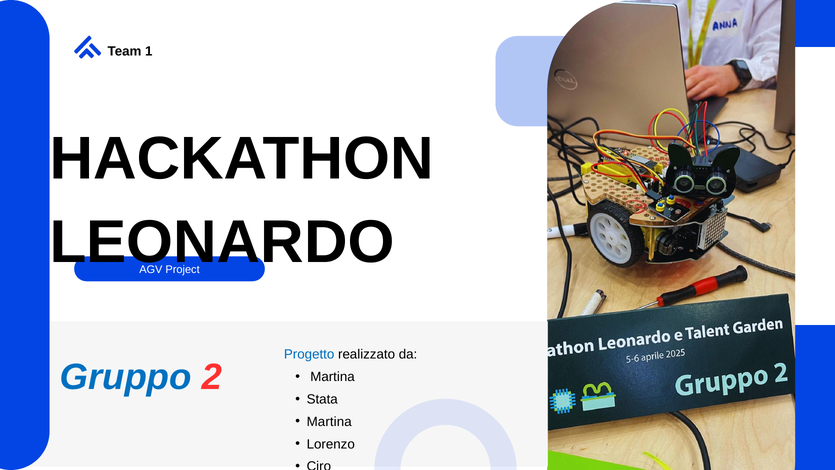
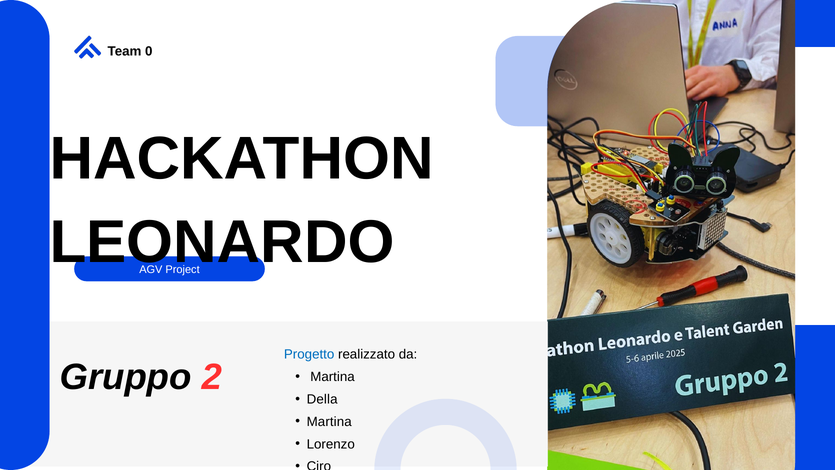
1: 1 -> 0
Gruppo colour: blue -> black
Stata: Stata -> Della
